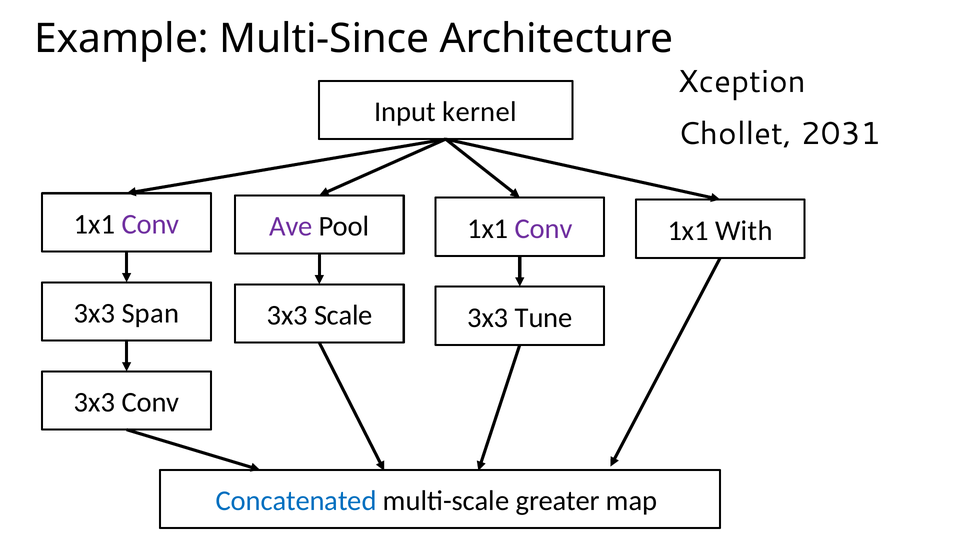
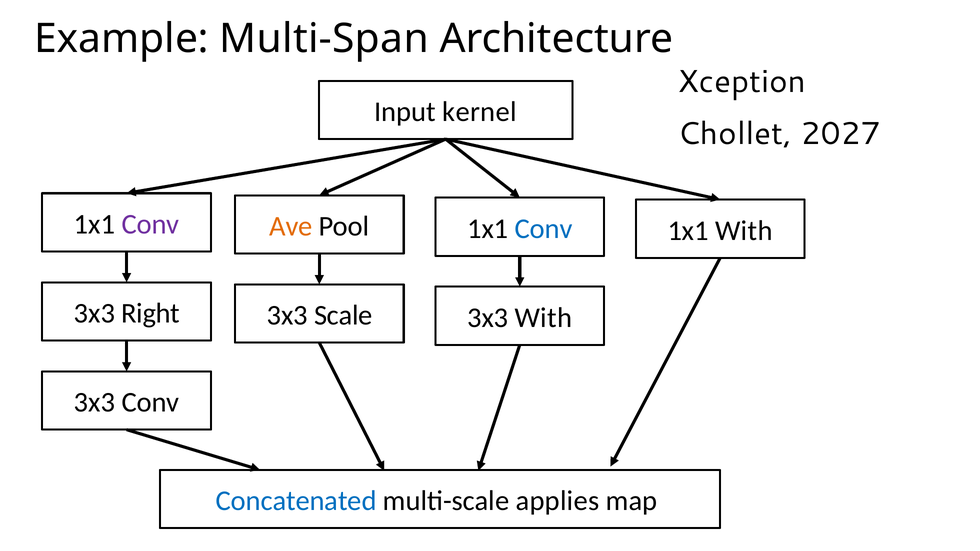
Multi-Since: Multi-Since -> Multi-Span
2031: 2031 -> 2027
Ave colour: purple -> orange
Conv at (544, 229) colour: purple -> blue
Span: Span -> Right
3x3 Tune: Tune -> With
greater: greater -> applies
